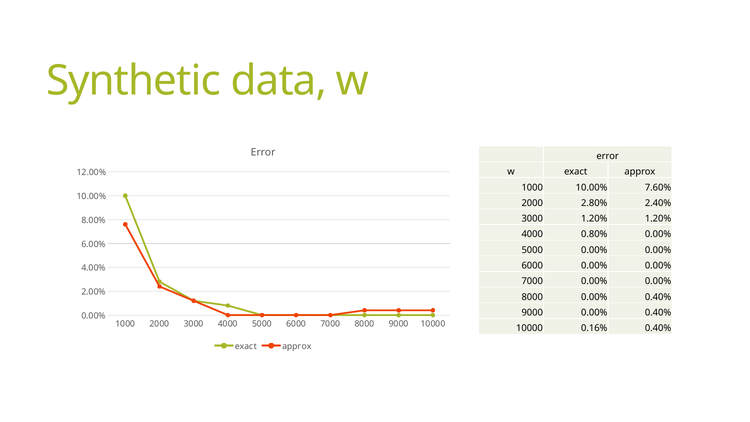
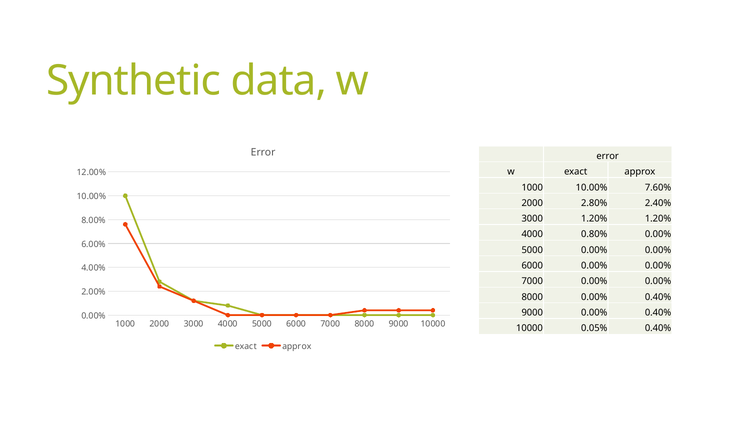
0.16%: 0.16% -> 0.05%
